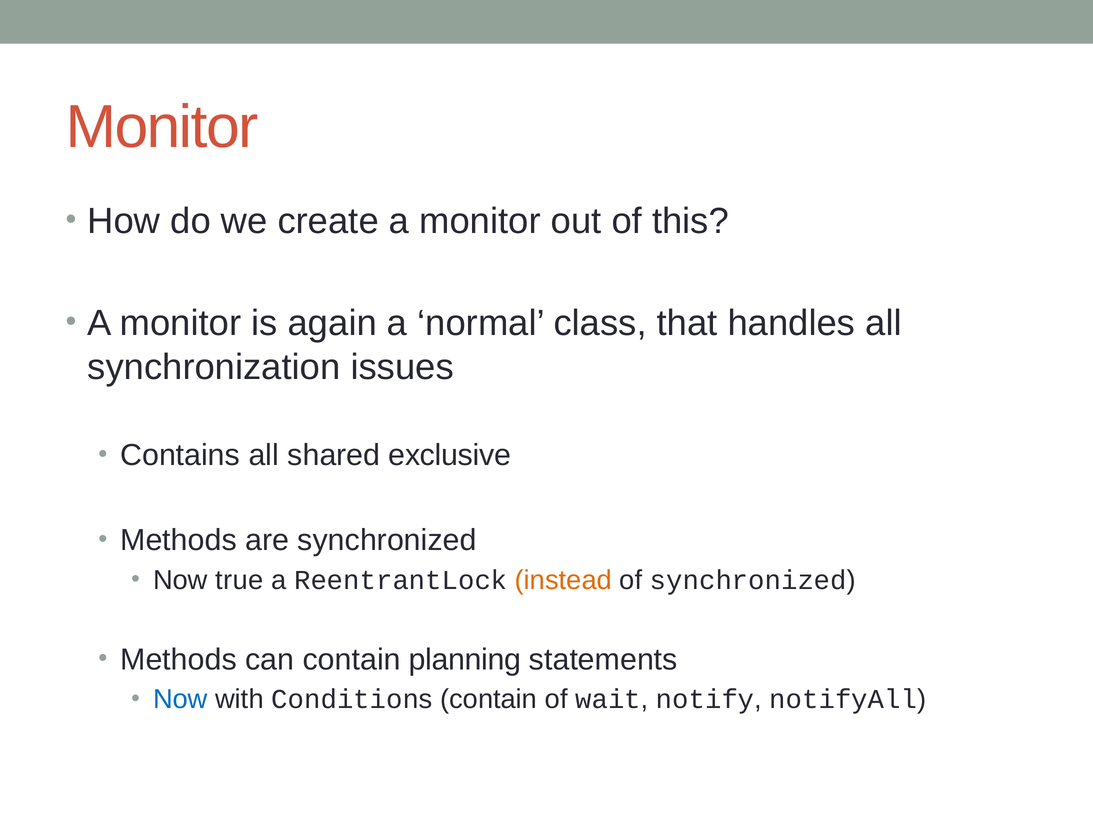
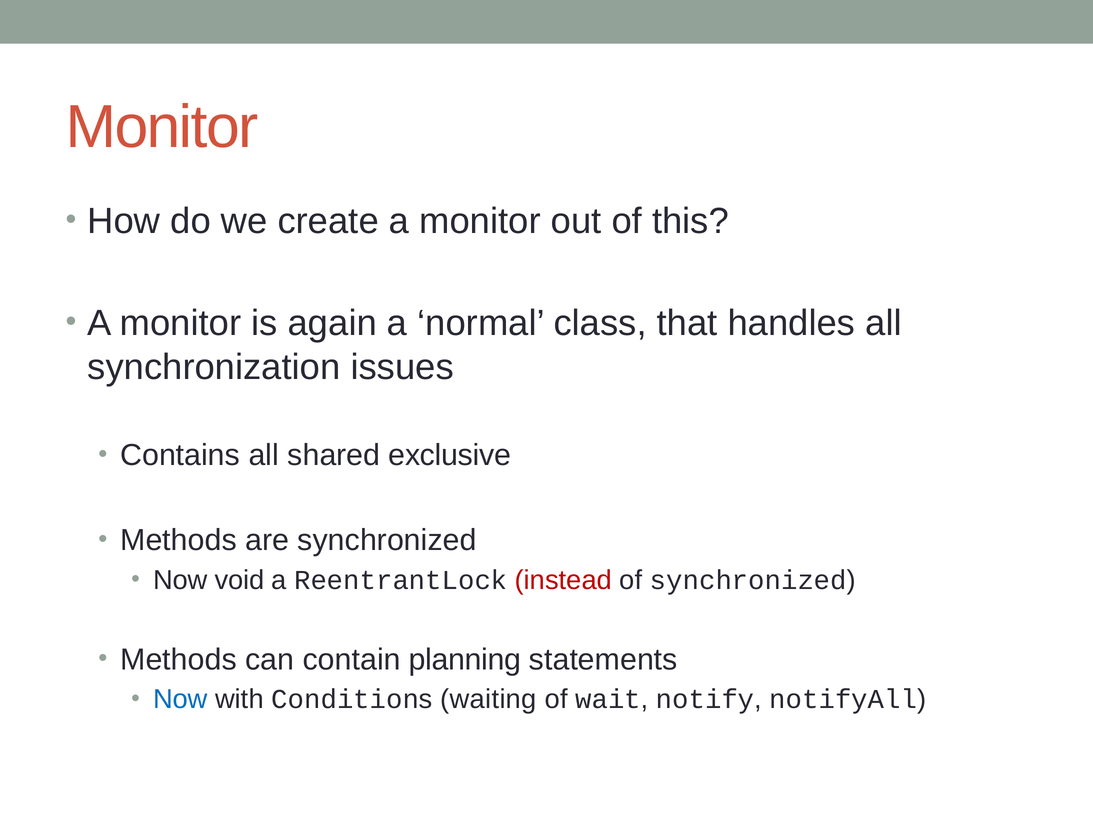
true: true -> void
instead colour: orange -> red
Conditions contain: contain -> waiting
